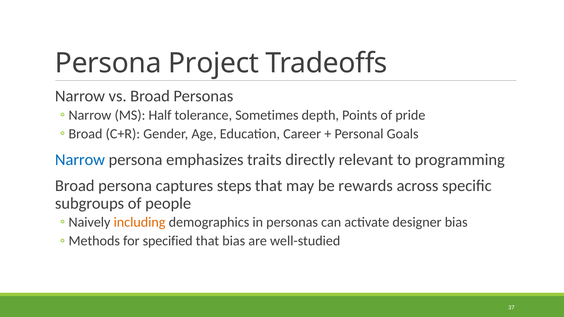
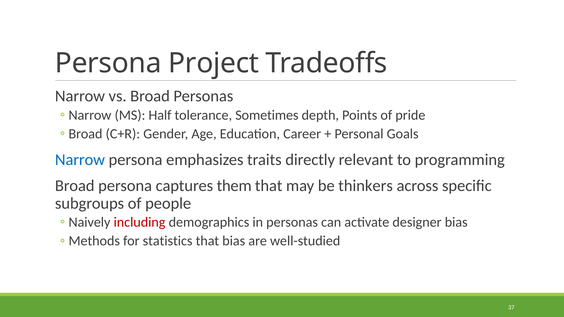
steps: steps -> them
rewards: rewards -> thinkers
including colour: orange -> red
specified: specified -> statistics
